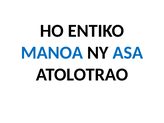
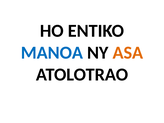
ASA colour: blue -> orange
